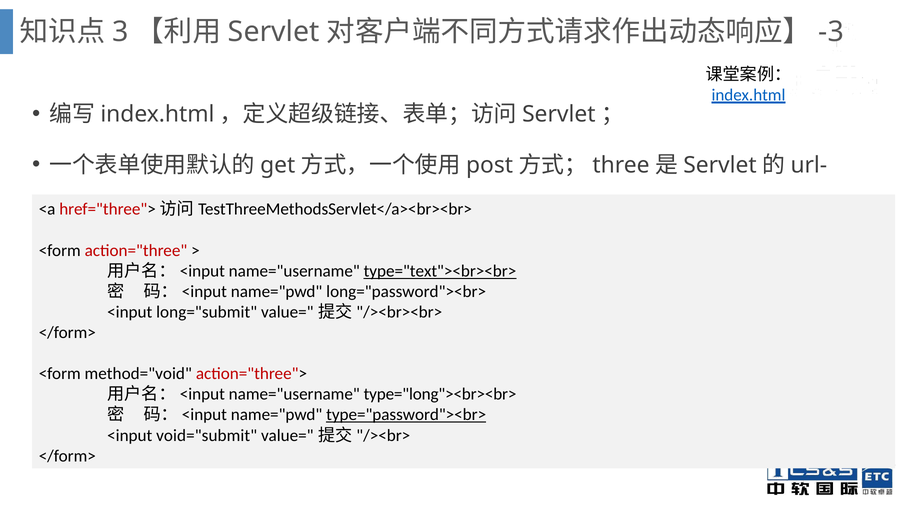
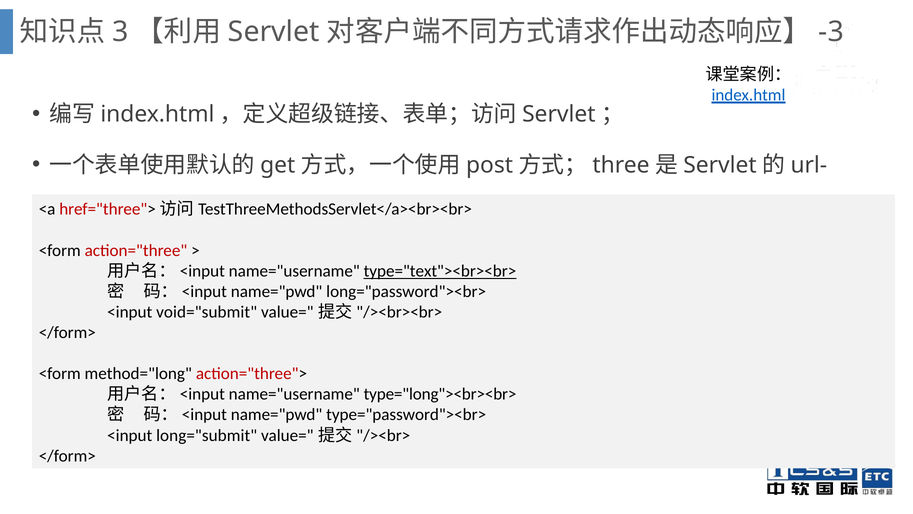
long="submit: long="submit -> void="submit
method="void: method="void -> method="long
type="password"><br> underline: present -> none
void="submit: void="submit -> long="submit
